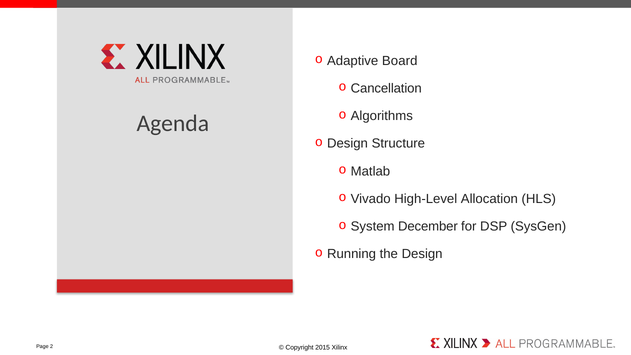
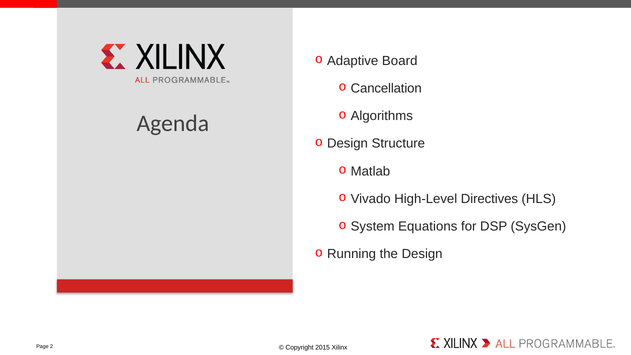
Allocation: Allocation -> Directives
December: December -> Equations
